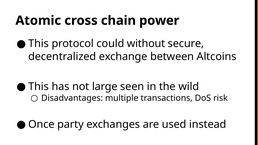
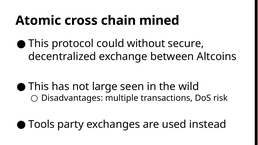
power: power -> mined
Once: Once -> Tools
